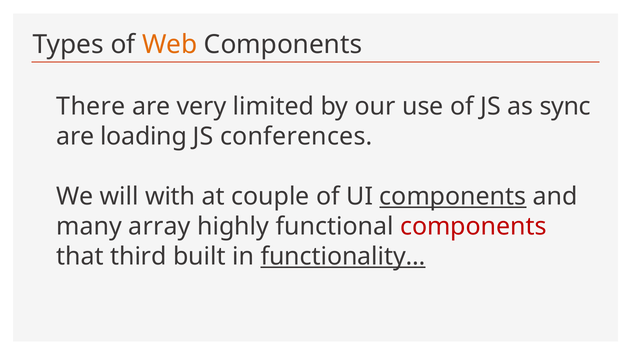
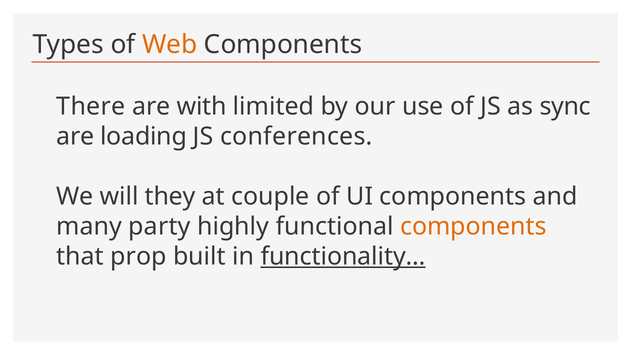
very: very -> with
with: with -> they
components at (453, 197) underline: present -> none
array: array -> party
components at (473, 226) colour: red -> orange
third: third -> prop
